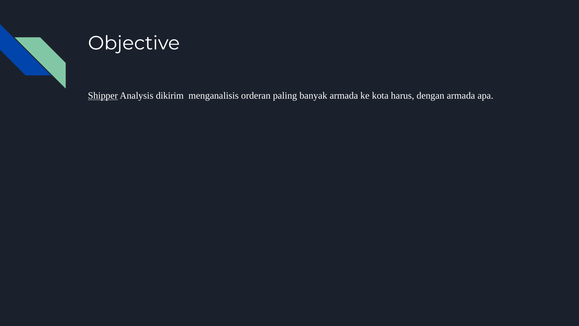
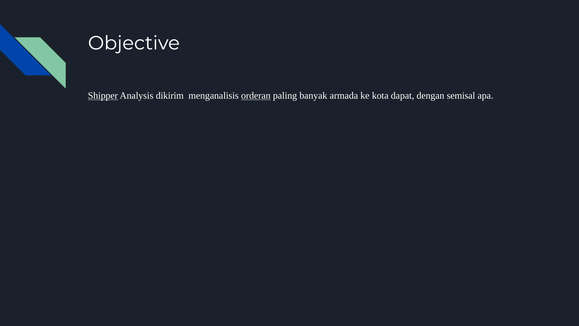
orderan underline: none -> present
harus: harus -> dapat
dengan armada: armada -> semisal
